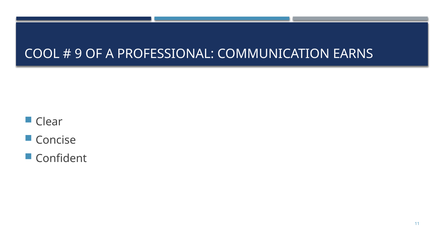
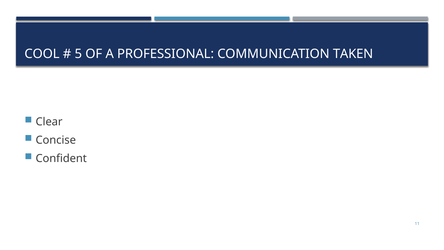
9: 9 -> 5
EARNS: EARNS -> TAKEN
